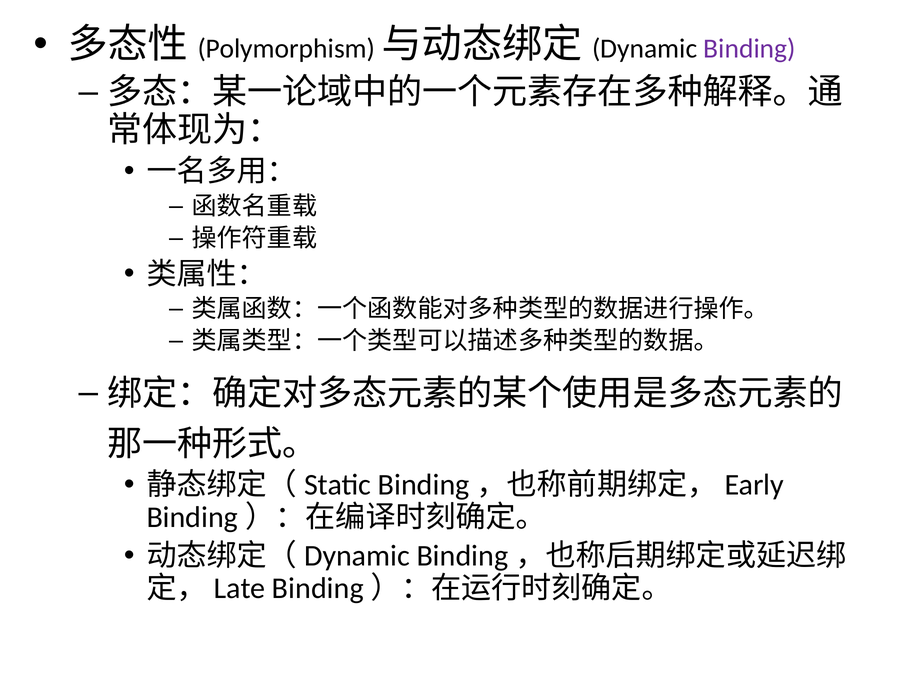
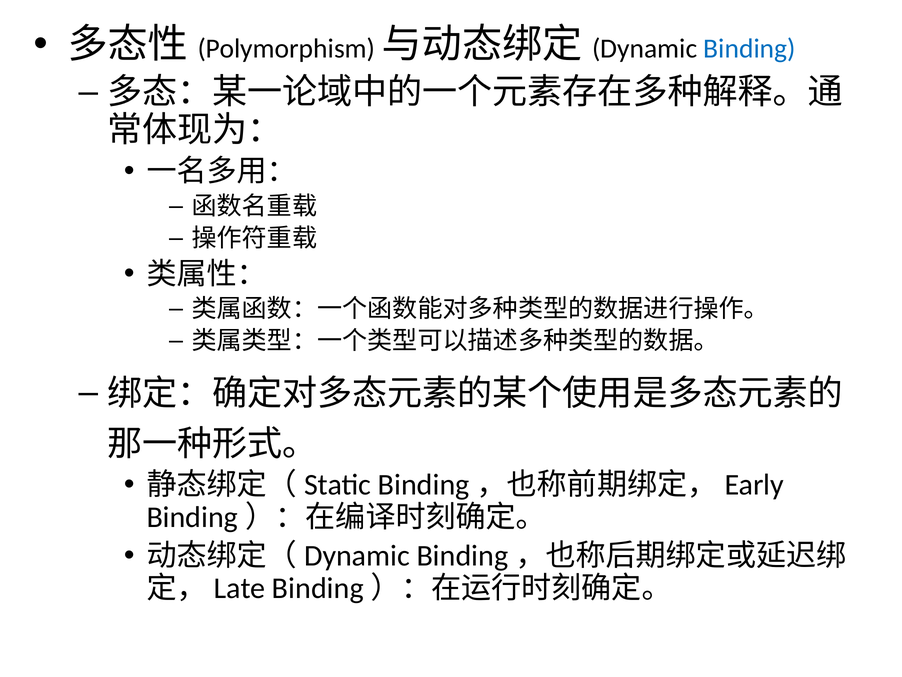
Binding colour: purple -> blue
